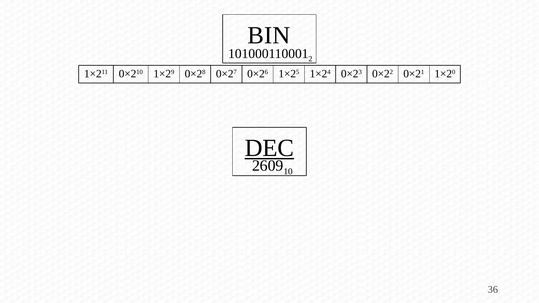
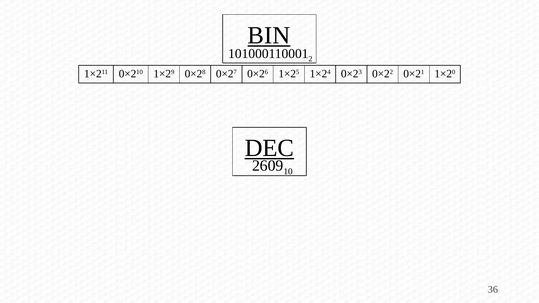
BIN underline: none -> present
